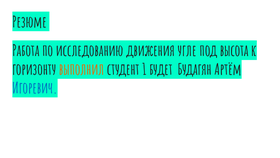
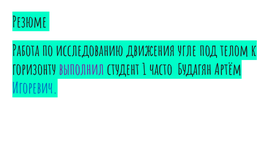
высота: высота -> телом
выполнил colour: orange -> purple
будет: будет -> часто
